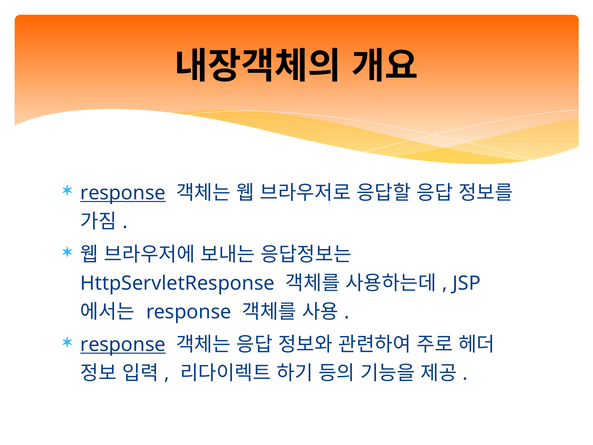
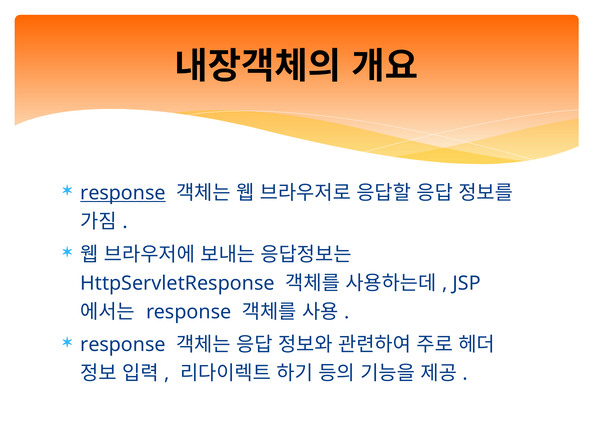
response at (123, 344) underline: present -> none
